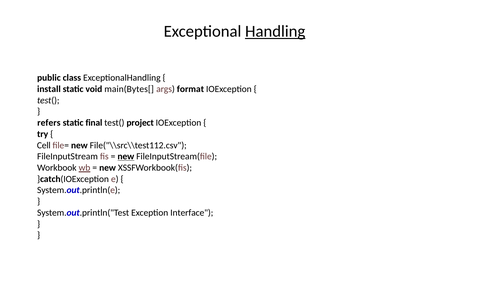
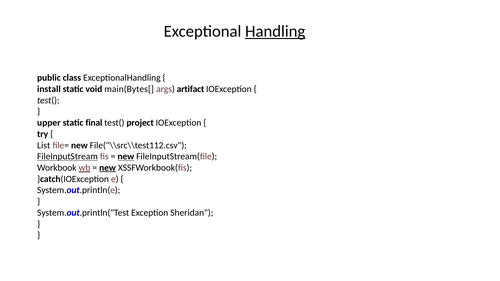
format: format -> artifact
refers: refers -> upper
Cell: Cell -> List
FileInputStream underline: none -> present
new at (108, 168) underline: none -> present
Interface: Interface -> Sheridan
